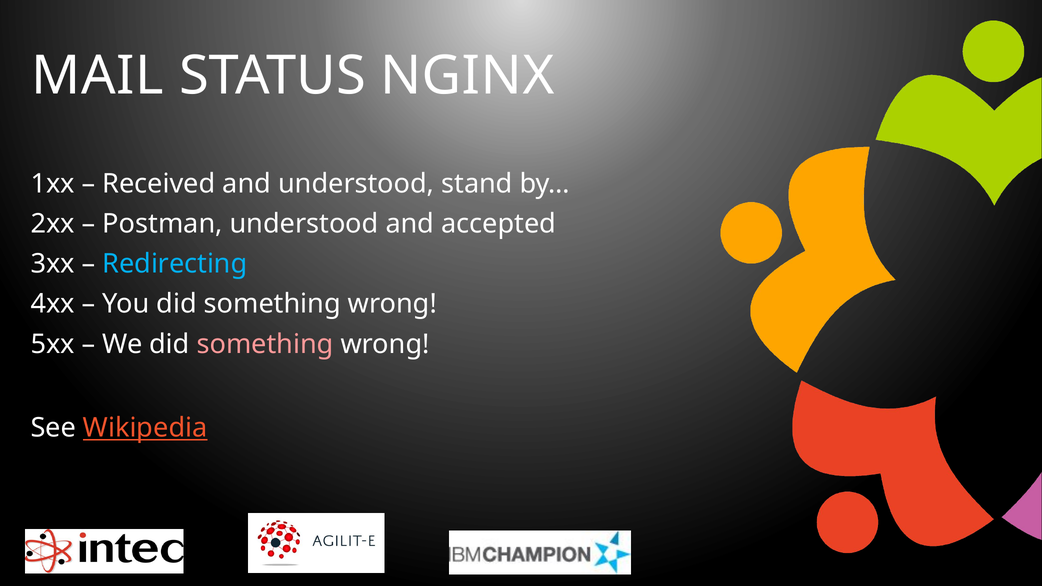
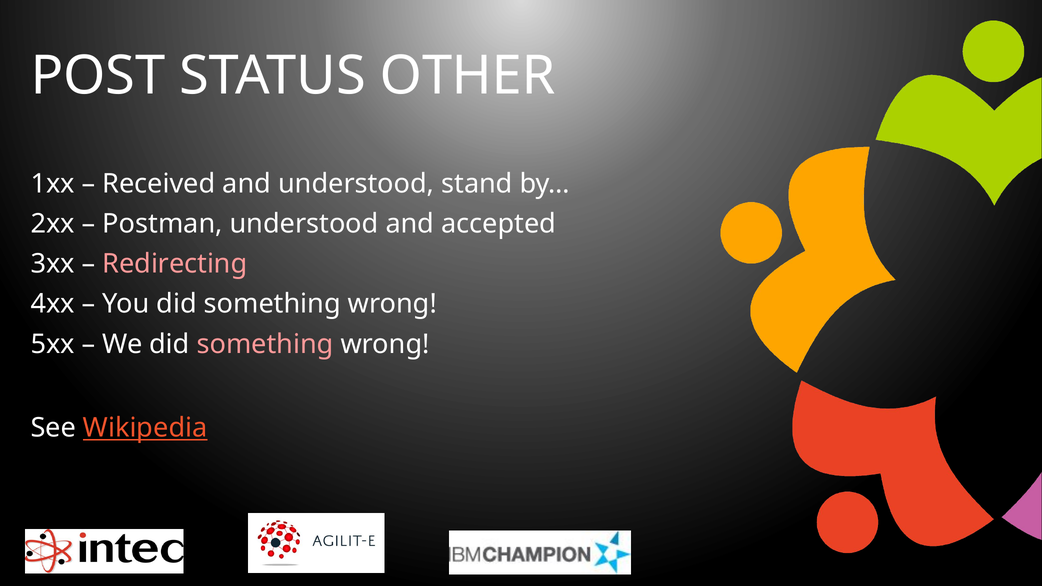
MAIL: MAIL -> POST
NGINX: NGINX -> OTHER
Redirecting colour: light blue -> pink
